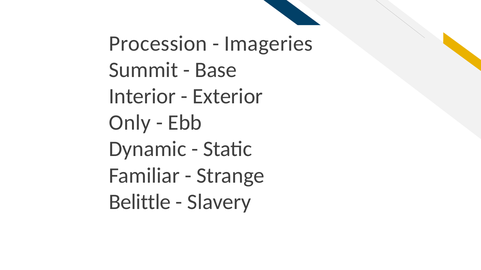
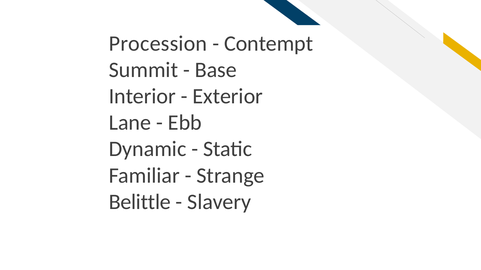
Imageries: Imageries -> Contempt
Only: Only -> Lane
